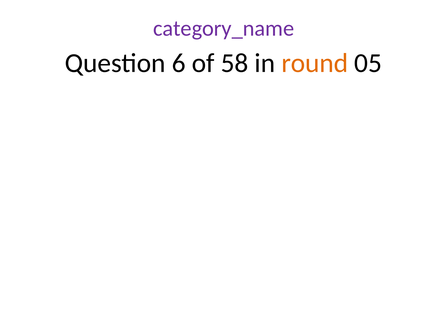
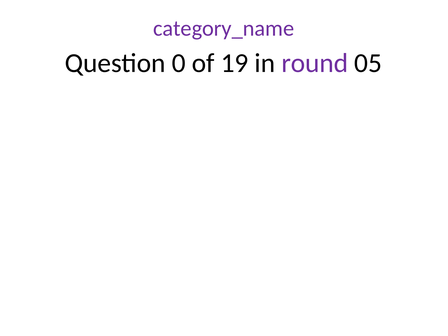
6: 6 -> 0
58: 58 -> 19
round colour: orange -> purple
